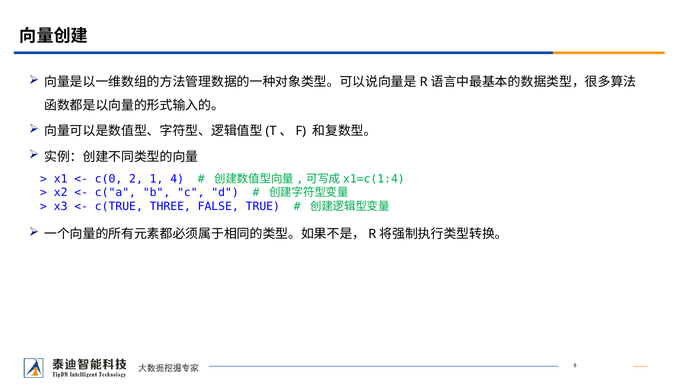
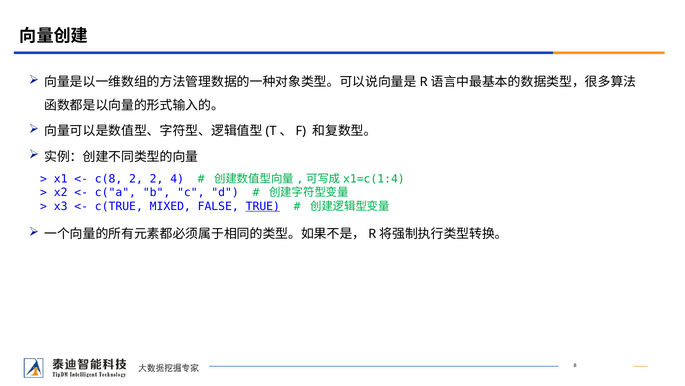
c(0: c(0 -> c(8
2 1: 1 -> 2
THREE: THREE -> MIXED
TRUE underline: none -> present
